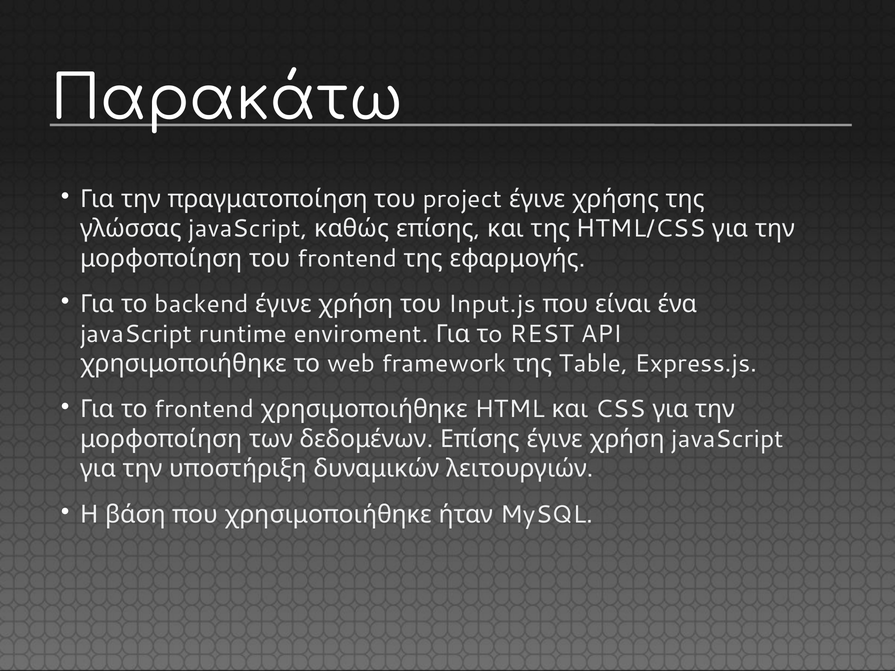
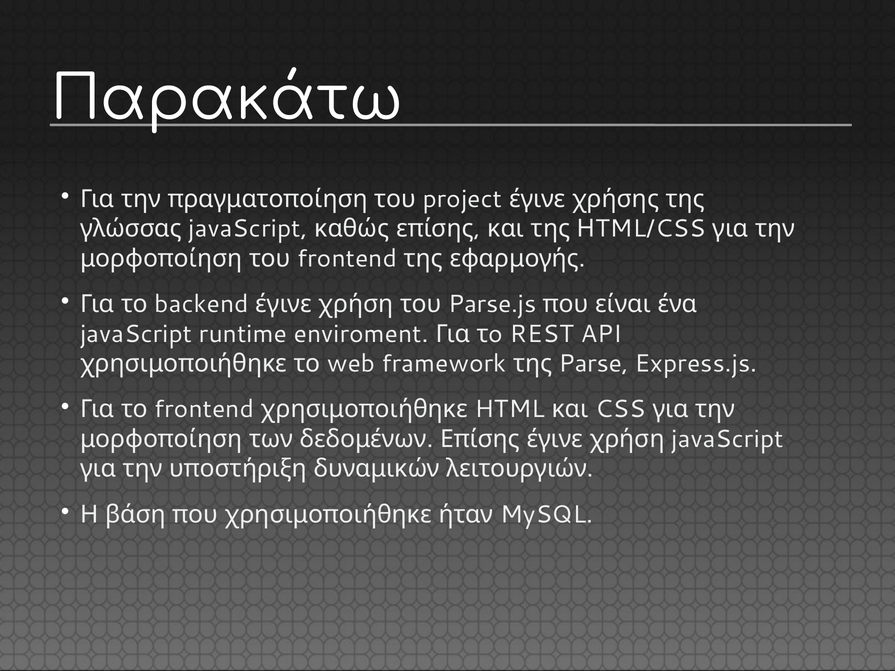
Input.js: Input.js -> Parse.js
Table: Table -> Parse
